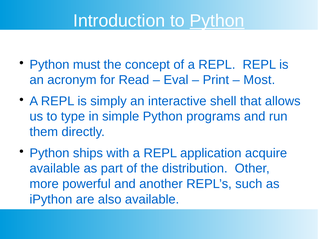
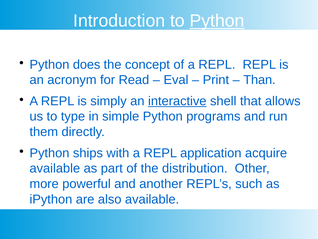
must: must -> does
Most: Most -> Than
interactive underline: none -> present
